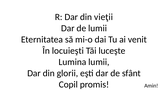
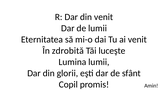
din vieţii: vieţii -> venit
locuieşti: locuieşti -> zdrobită
